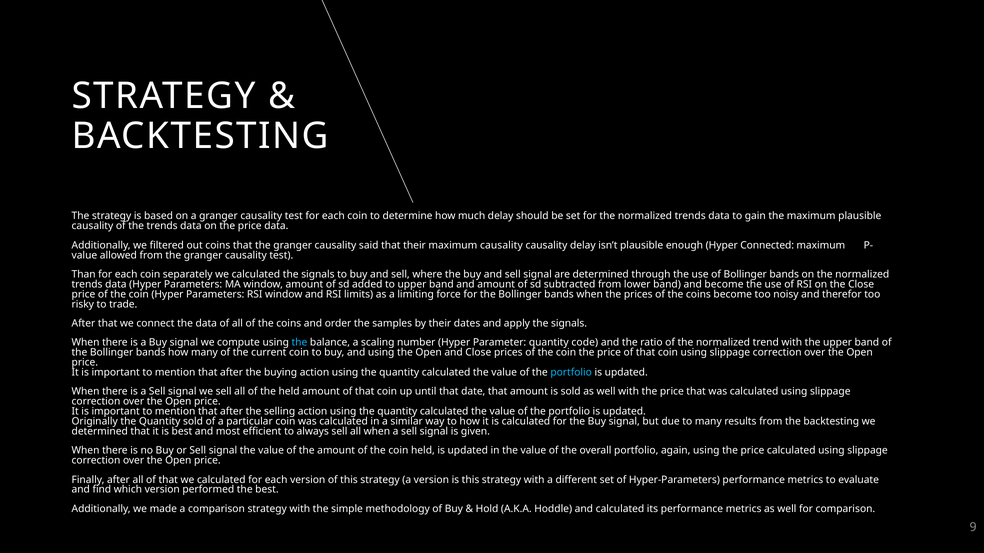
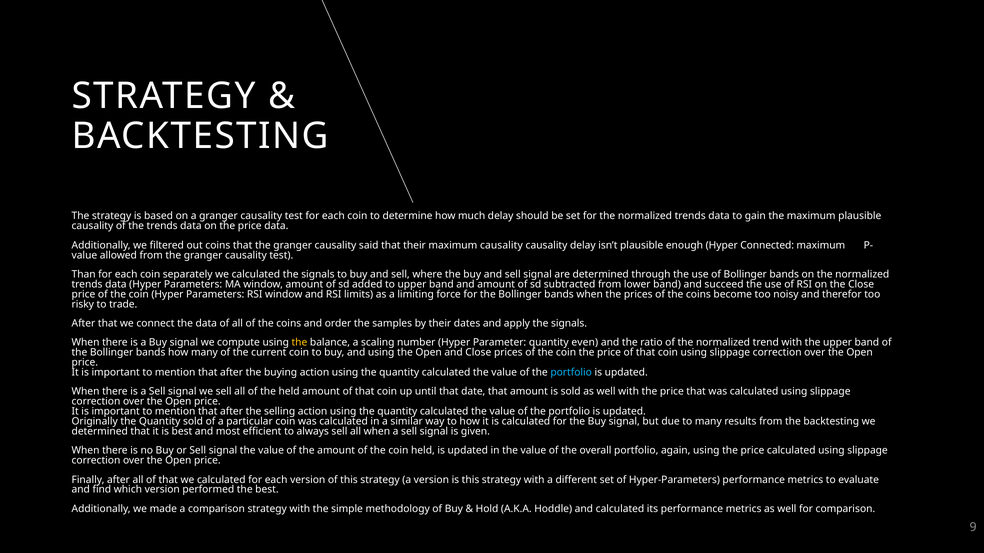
and become: become -> succeed
the at (299, 343) colour: light blue -> yellow
code: code -> even
